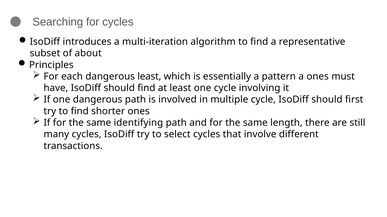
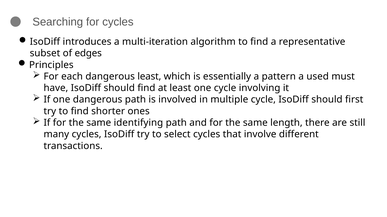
about: about -> edges
a ones: ones -> used
